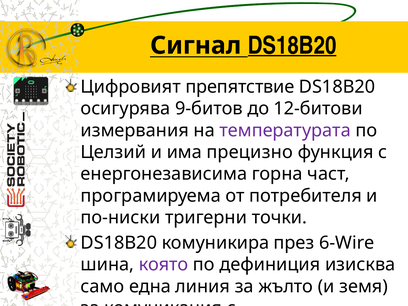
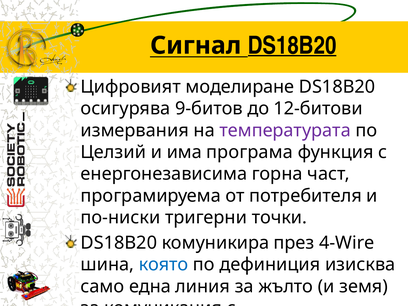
препятствие: препятствие -> моделиране
прецизно: прецизно -> програма
6-Wire: 6-Wire -> 4-Wire
която colour: purple -> blue
